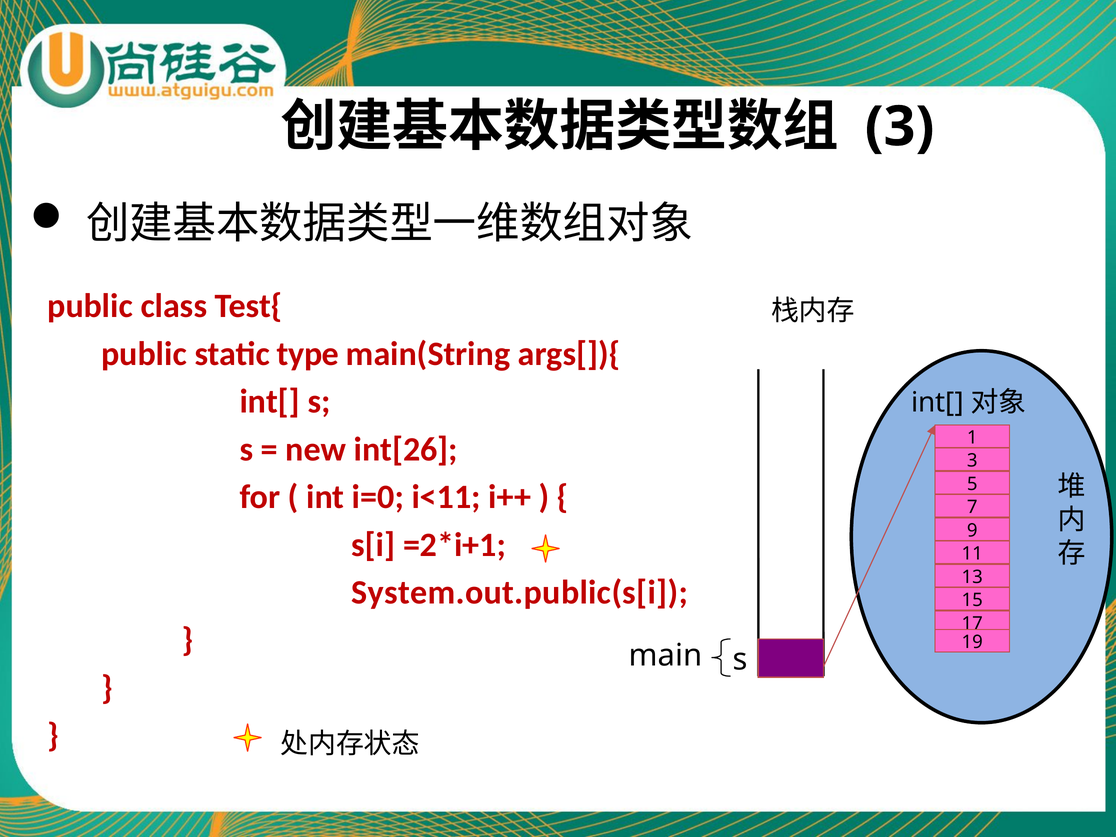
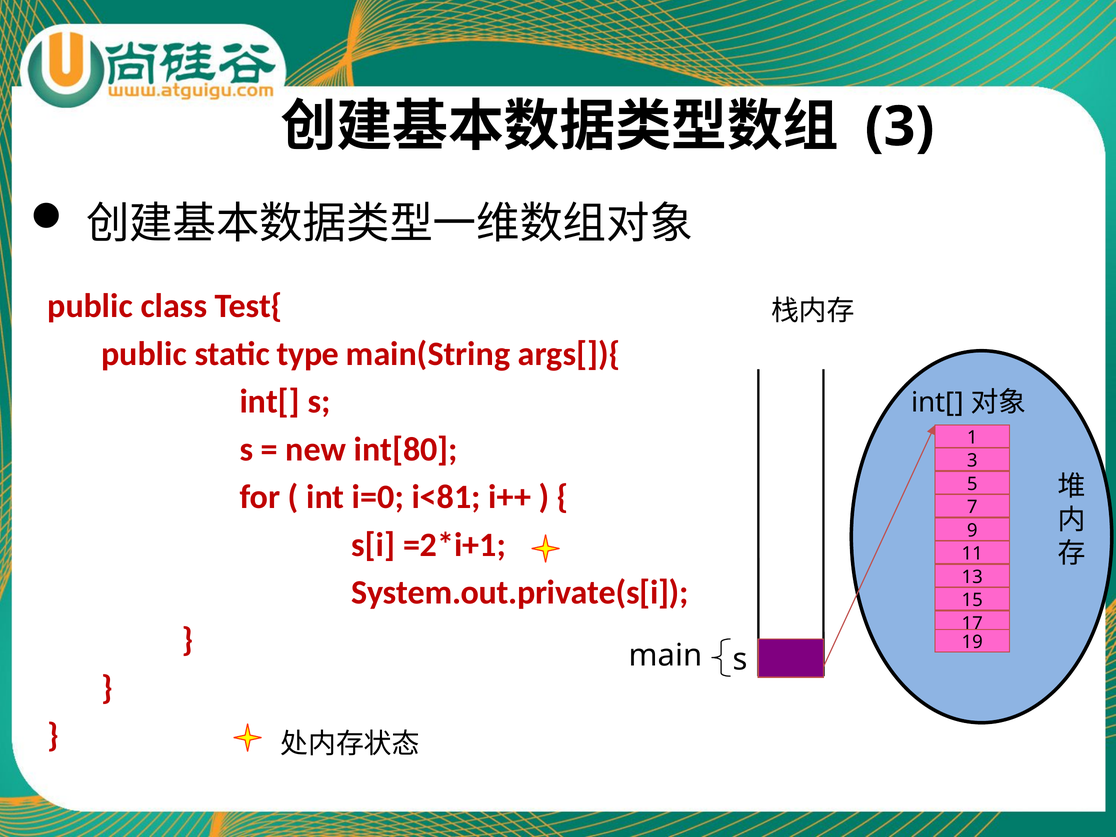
int[26: int[26 -> int[80
i<11: i<11 -> i<81
System.out.public(s[i: System.out.public(s[i -> System.out.private(s[i
